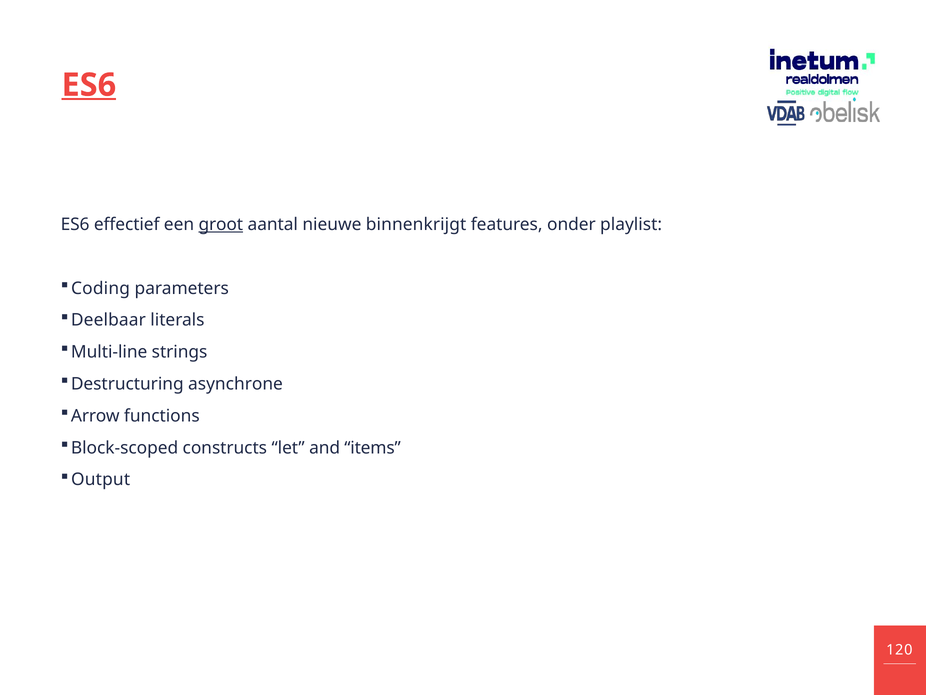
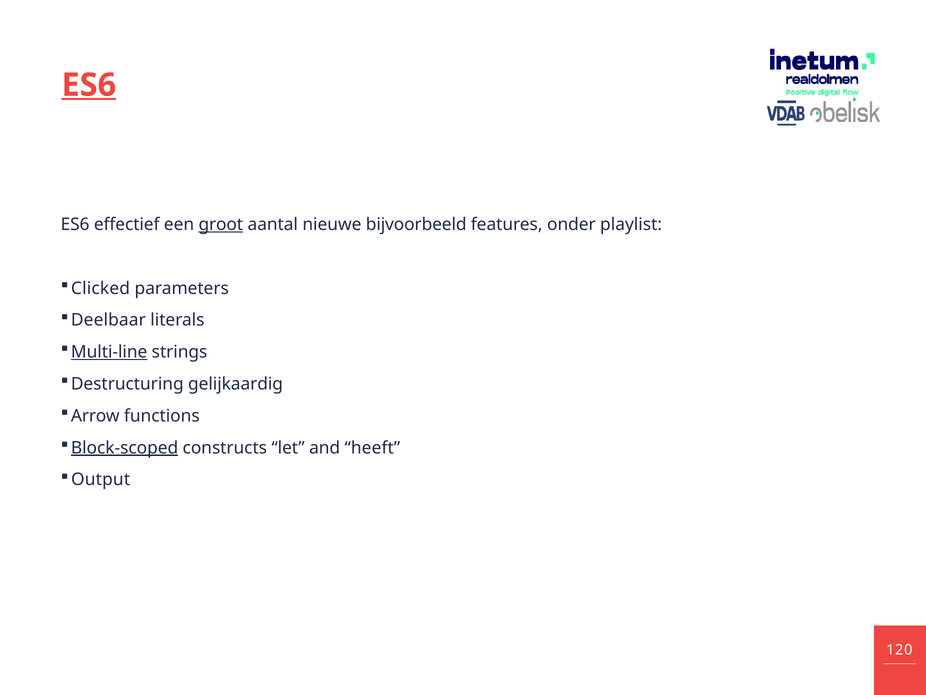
binnenkrijgt: binnenkrijgt -> bijvoorbeeld
Coding: Coding -> Clicked
Multi-line underline: none -> present
asynchrone: asynchrone -> gelijkaardig
Block-scoped underline: none -> present
items: items -> heeft
